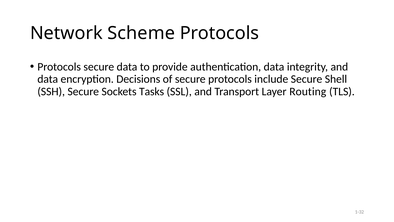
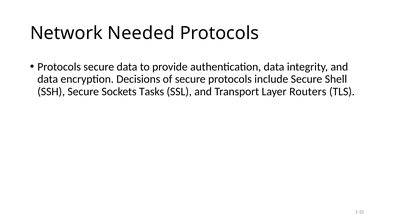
Scheme: Scheme -> Needed
Routing: Routing -> Routers
